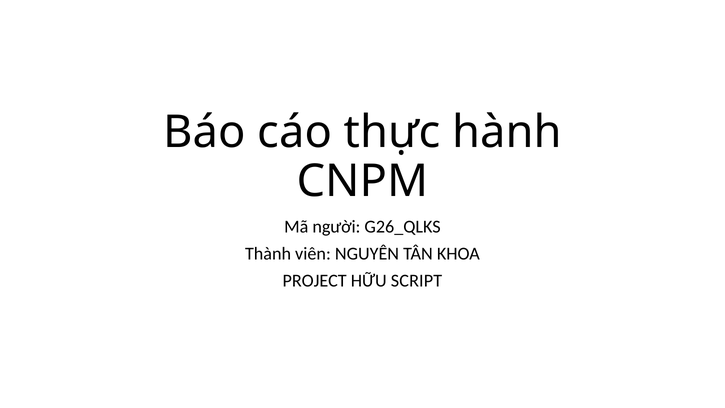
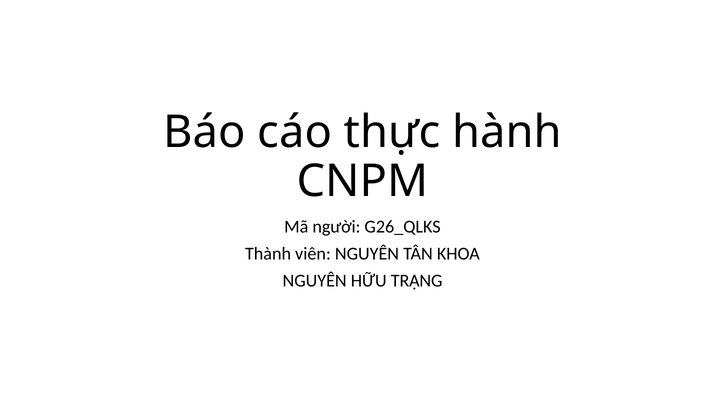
PROJECT at (315, 281): PROJECT -> NGUYÊN
SCRIPT: SCRIPT -> TRẠNG
